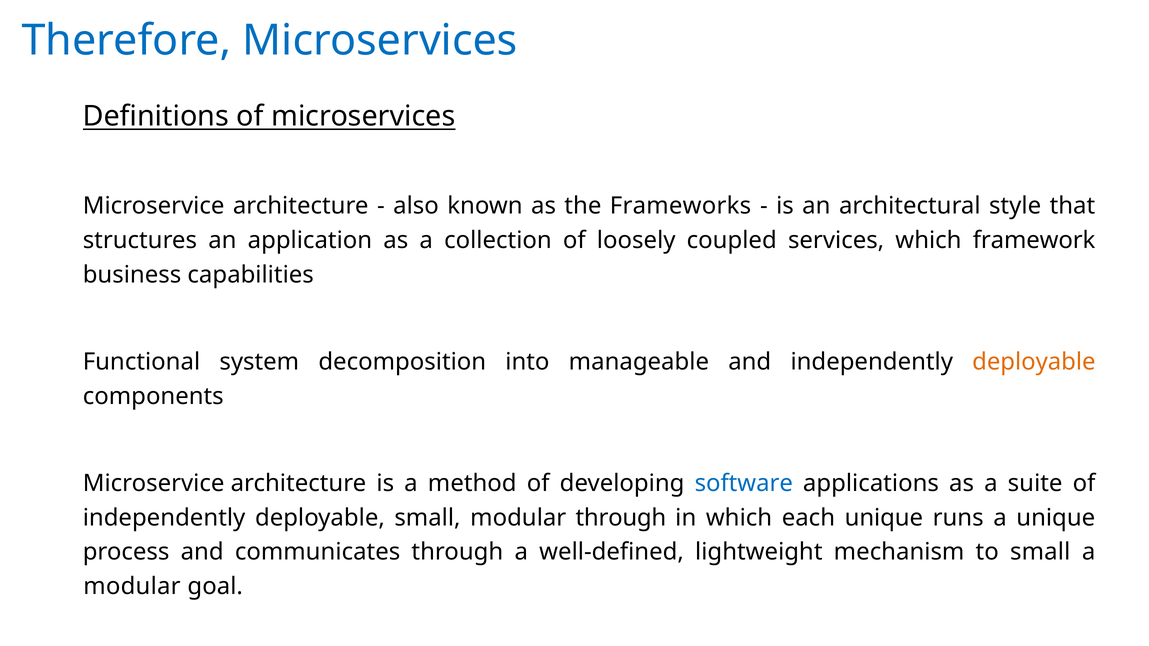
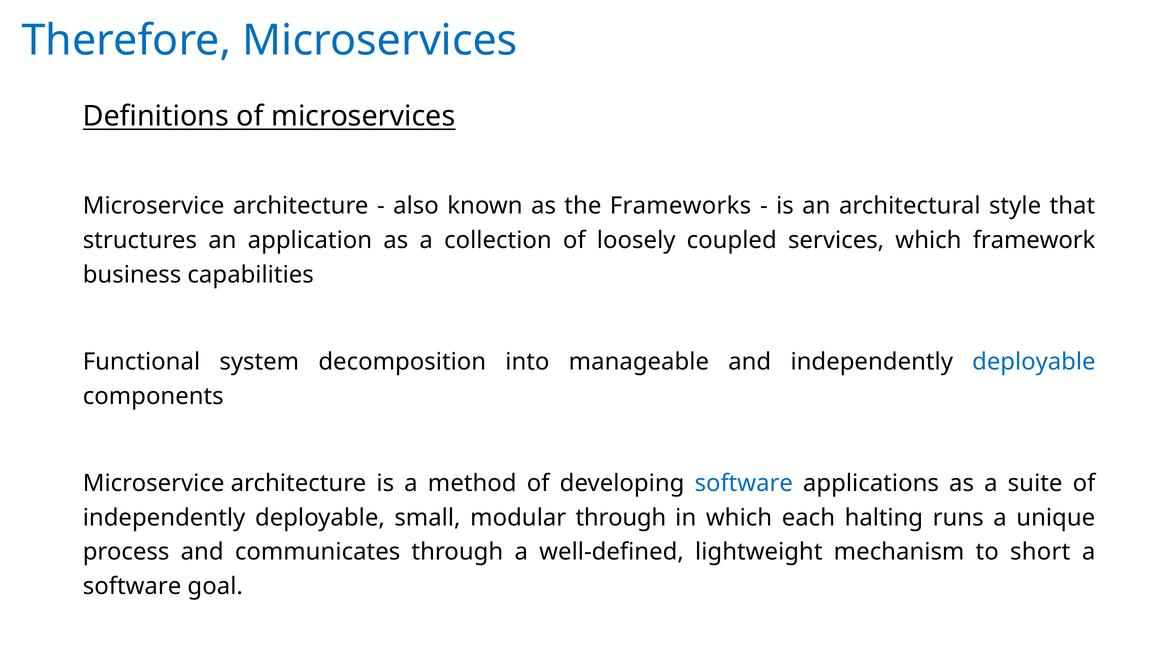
deployable at (1034, 362) colour: orange -> blue
each unique: unique -> halting
to small: small -> short
modular at (132, 587): modular -> software
